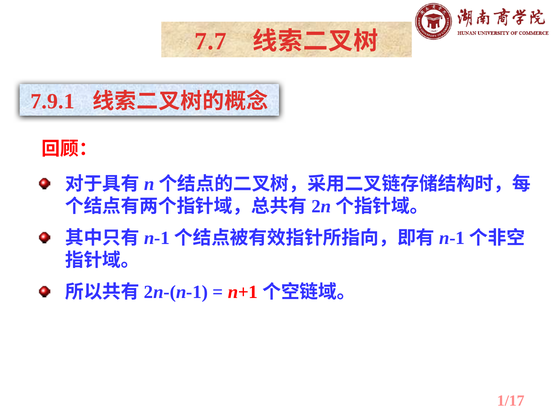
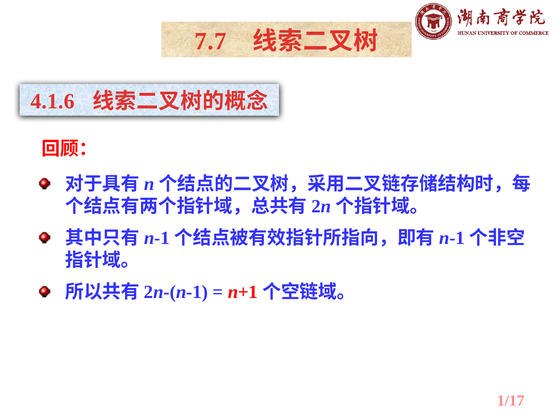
7.9.1: 7.9.1 -> 4.1.6
